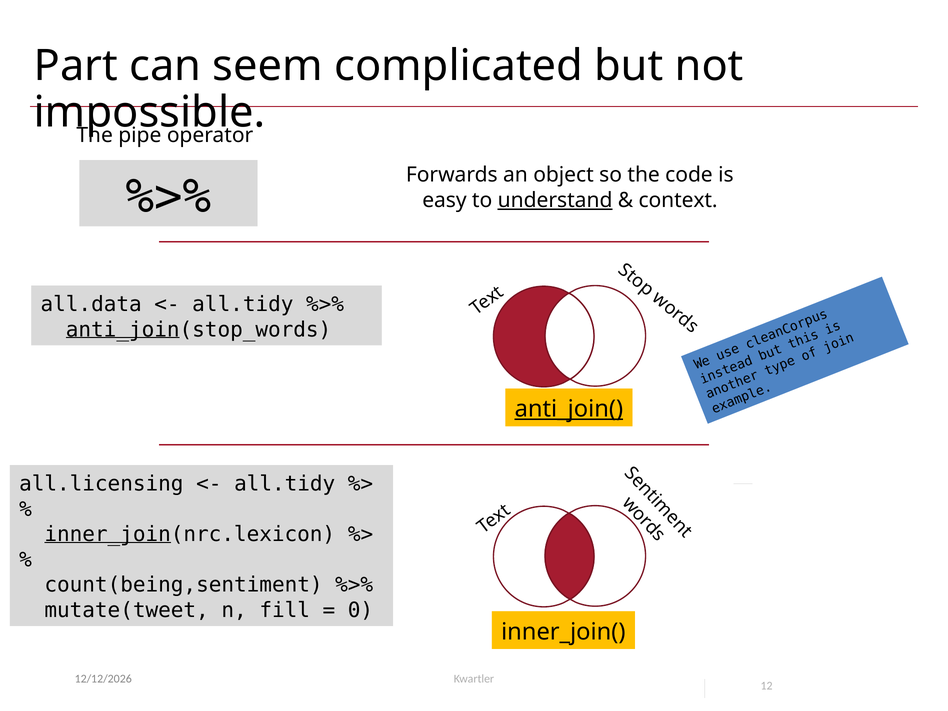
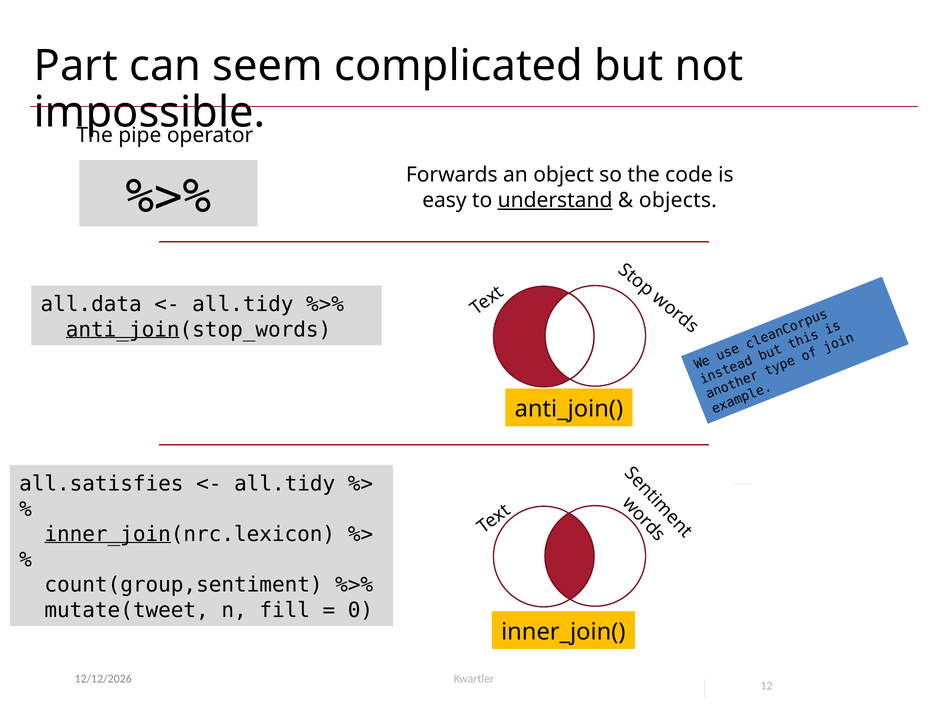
context: context -> objects
anti_join( underline: present -> none
all.licensing: all.licensing -> all.satisfies
count(being,sentiment: count(being,sentiment -> count(group,sentiment
